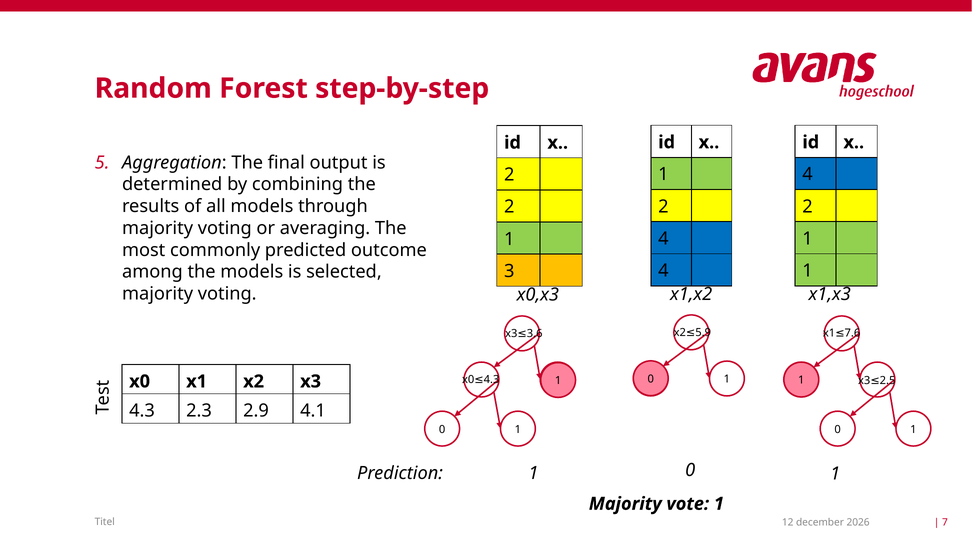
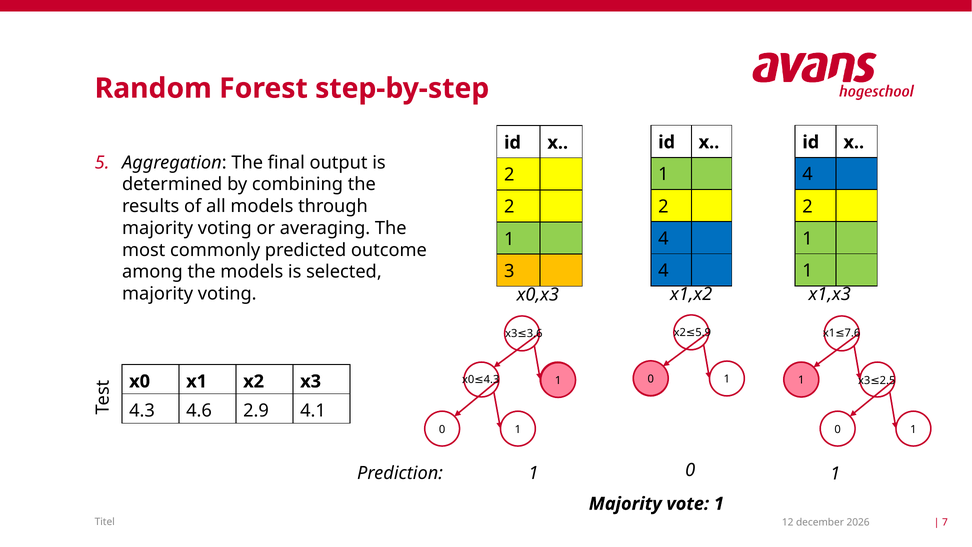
2.3: 2.3 -> 4.6
